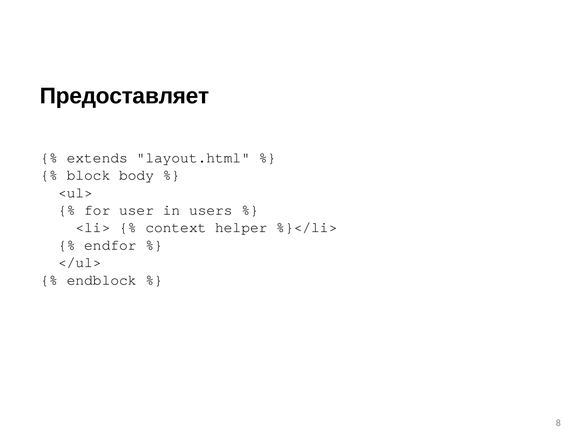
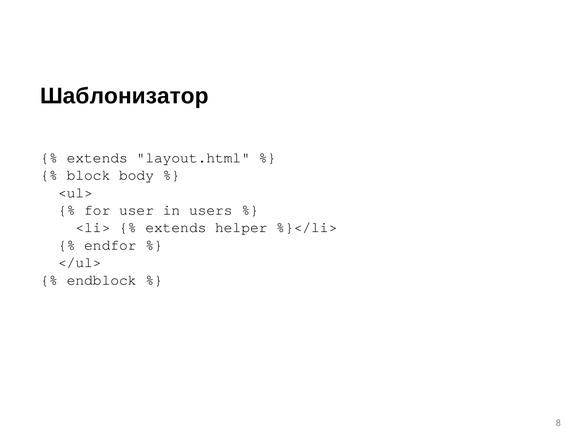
Предоставляет: Предоставляет -> Шаблонизатор
context at (176, 227): context -> extends
